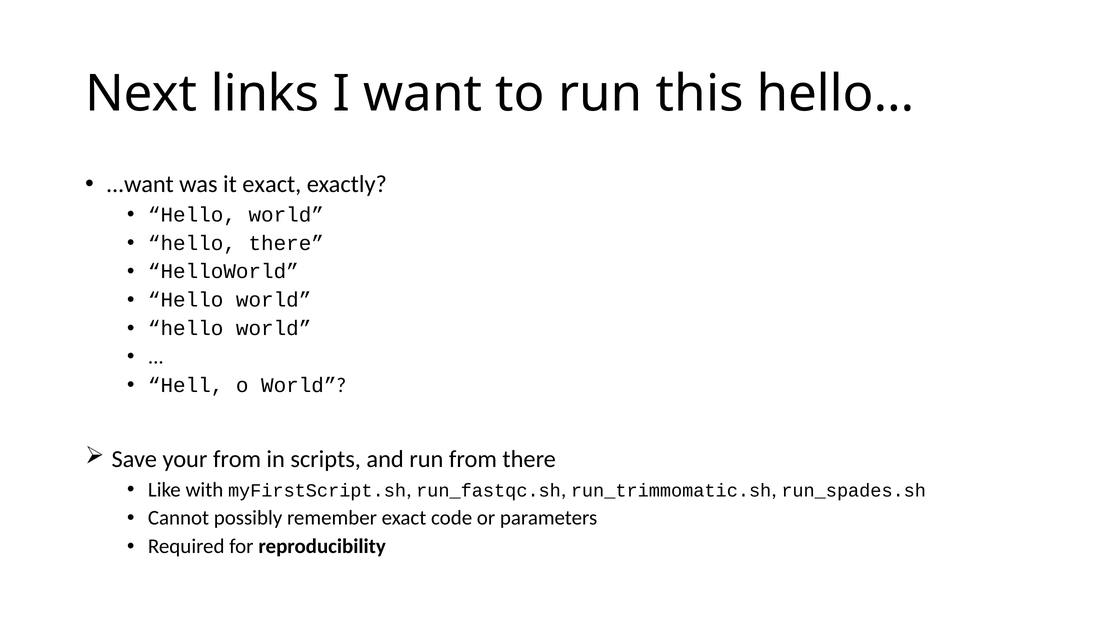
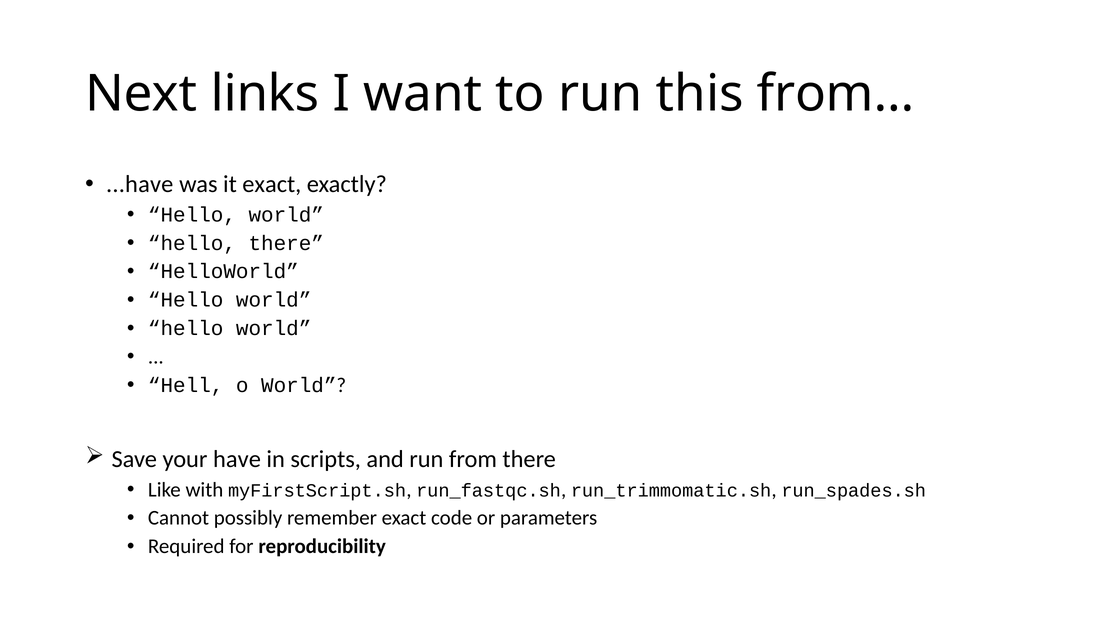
this hello: hello -> from
...want: ...want -> ...have
your from: from -> have
